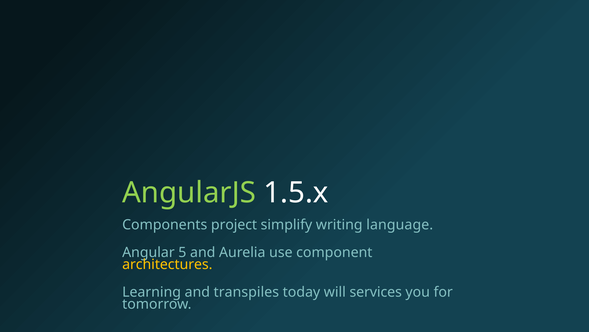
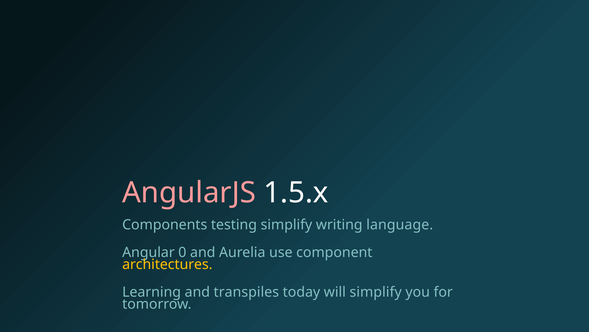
AngularJS colour: light green -> pink
project: project -> testing
5: 5 -> 0
will services: services -> simplify
